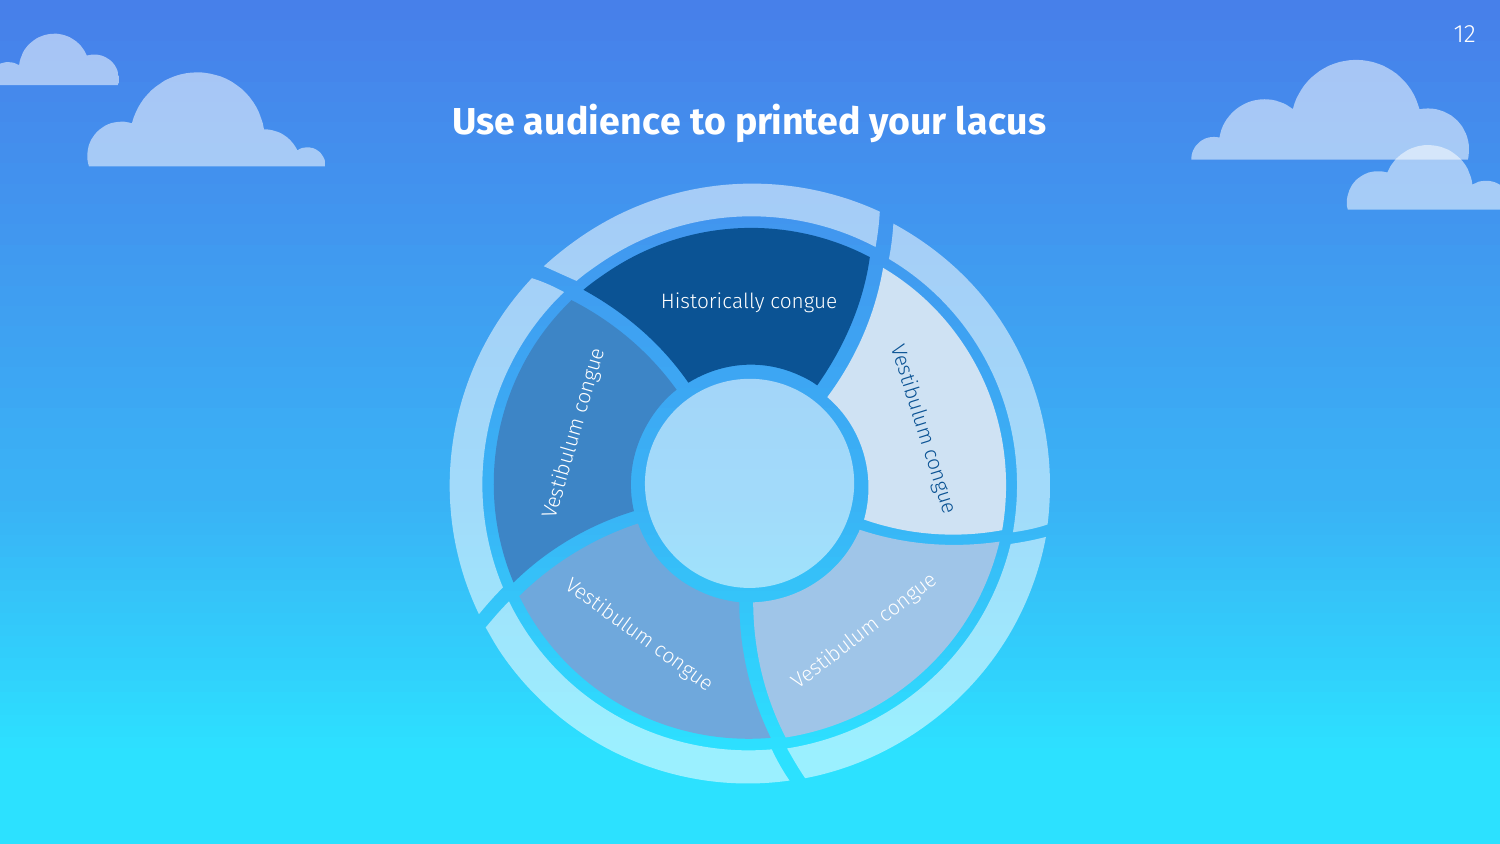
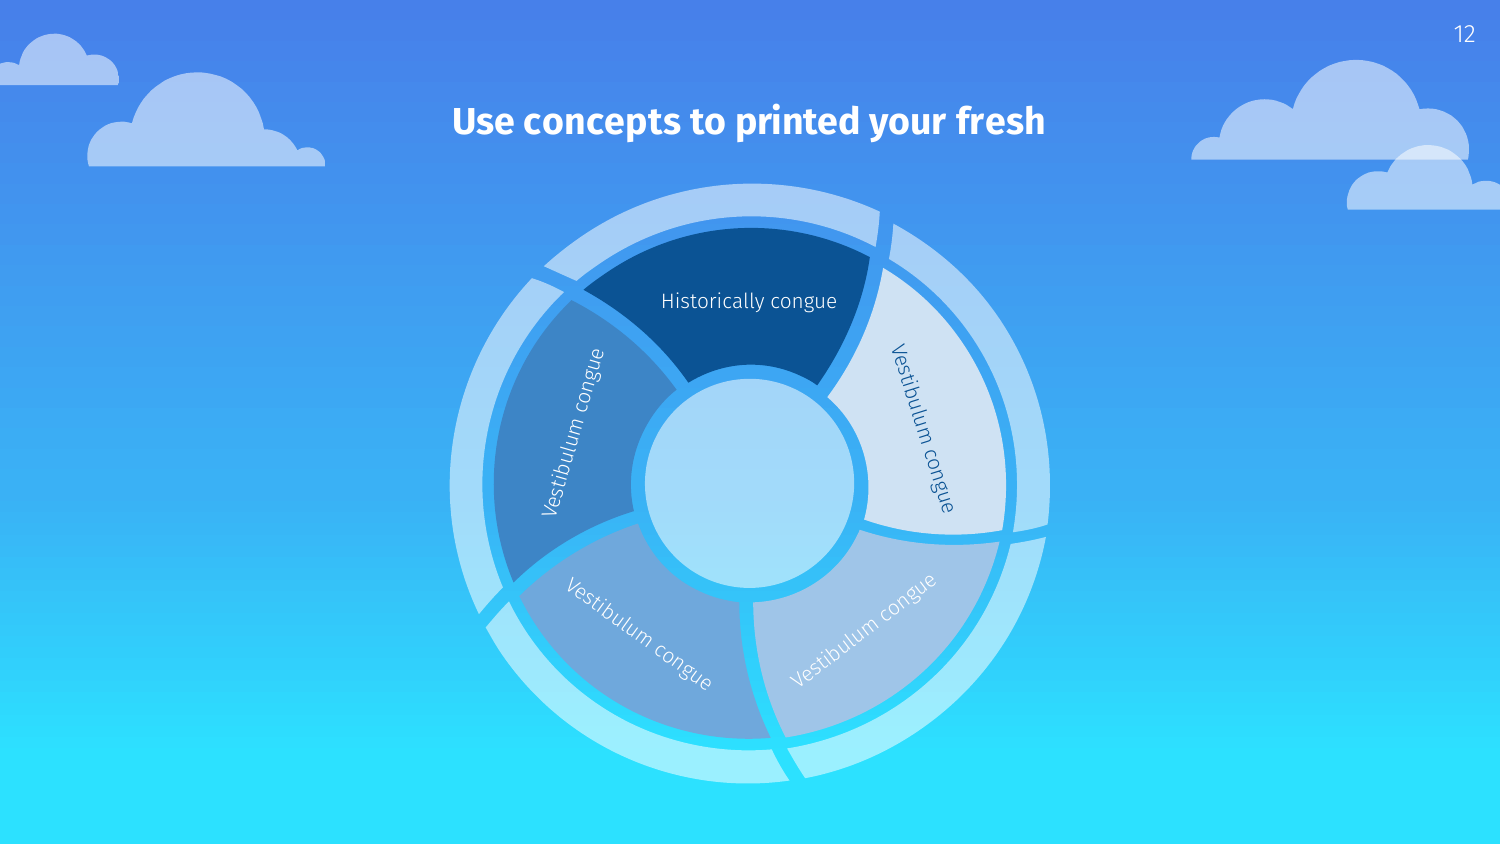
audience: audience -> concepts
lacus: lacus -> fresh
